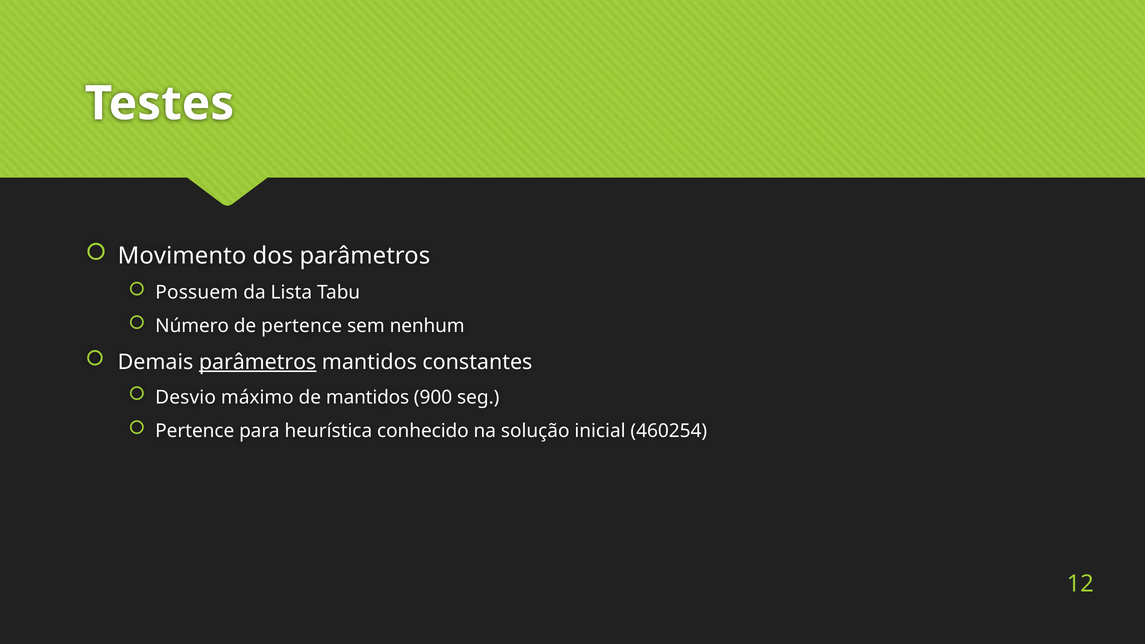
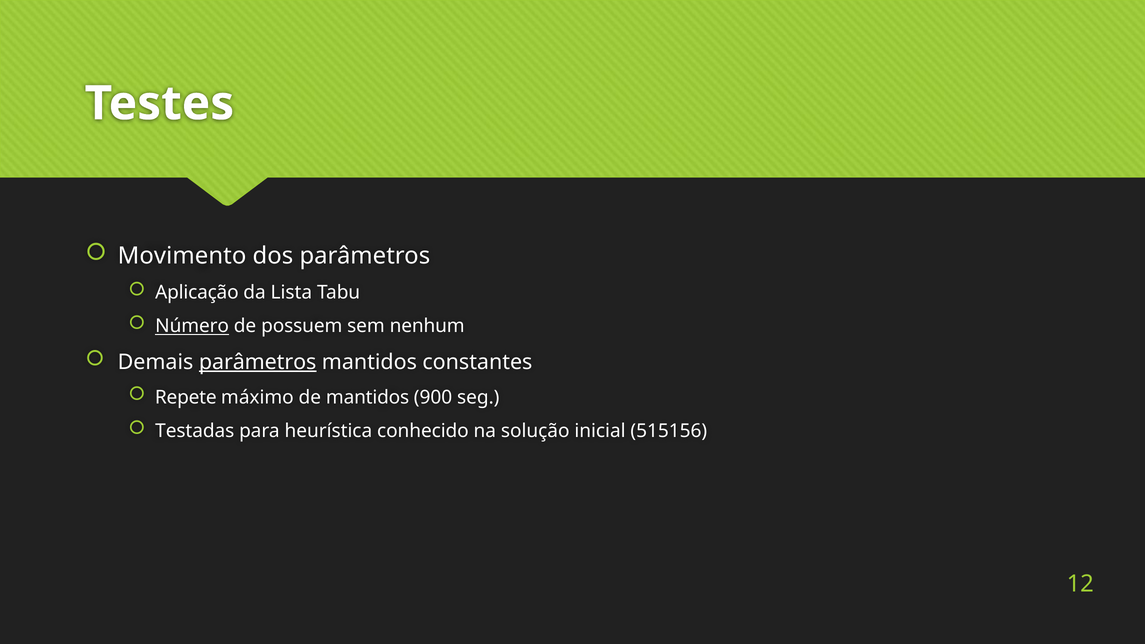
Possuem: Possuem -> Aplicação
Número underline: none -> present
de pertence: pertence -> possuem
Desvio: Desvio -> Repete
Pertence at (195, 431): Pertence -> Testadas
460254: 460254 -> 515156
